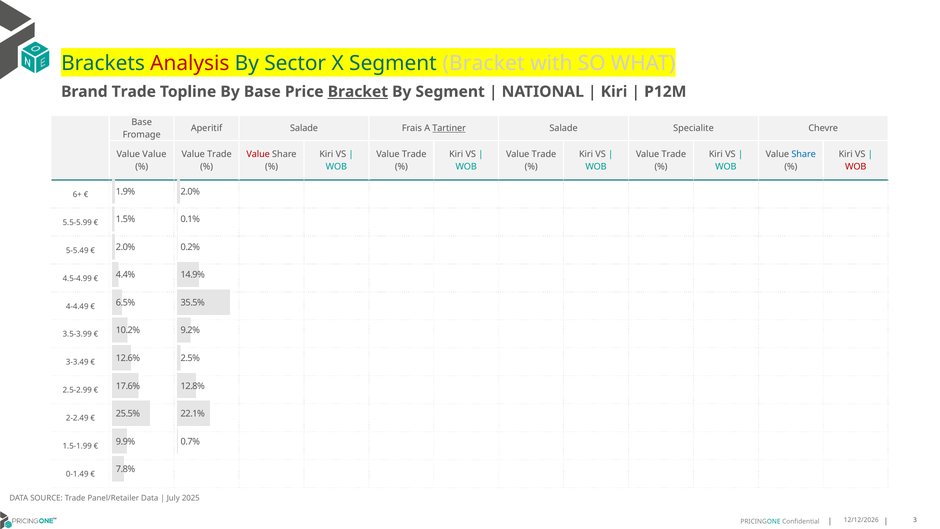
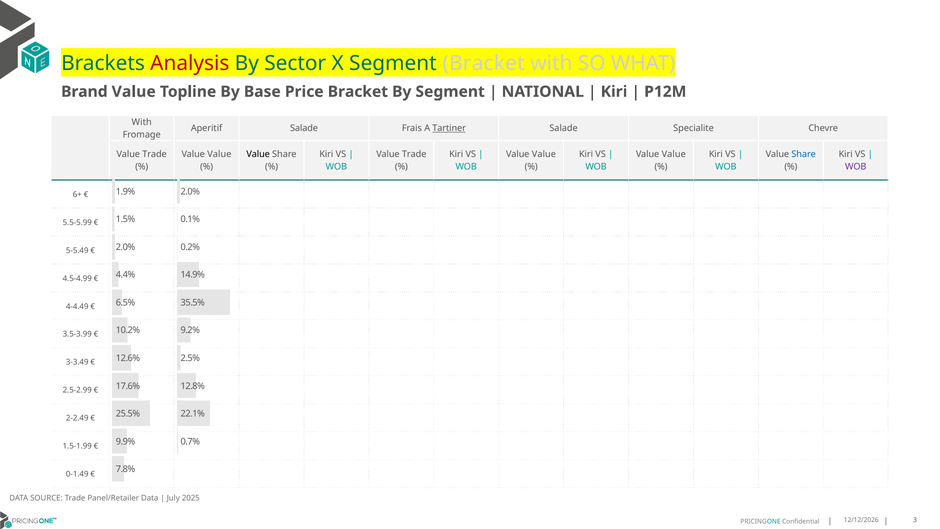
Brand Trade: Trade -> Value
Bracket at (358, 92) underline: present -> none
Base at (142, 122): Base -> With
Value at (154, 154): Value -> Trade
Trade at (219, 154): Trade -> Value
Value at (258, 154) colour: red -> black
Trade at (544, 154): Trade -> Value
Trade at (674, 154): Trade -> Value
WOB at (856, 167) colour: red -> purple
